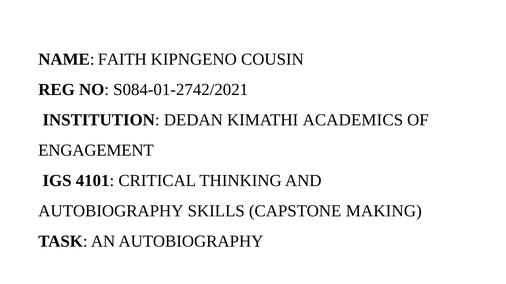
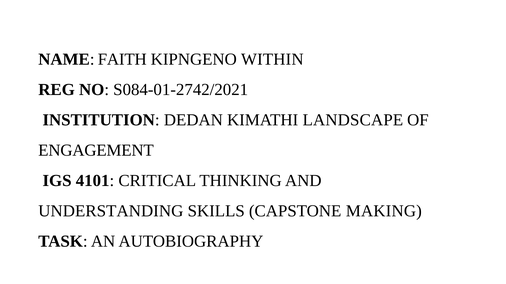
COUSIN: COUSIN -> WITHIN
ACADEMICS: ACADEMICS -> LANDSCAPE
AUTOBIOGRAPHY at (111, 211): AUTOBIOGRAPHY -> UNDERSTANDING
